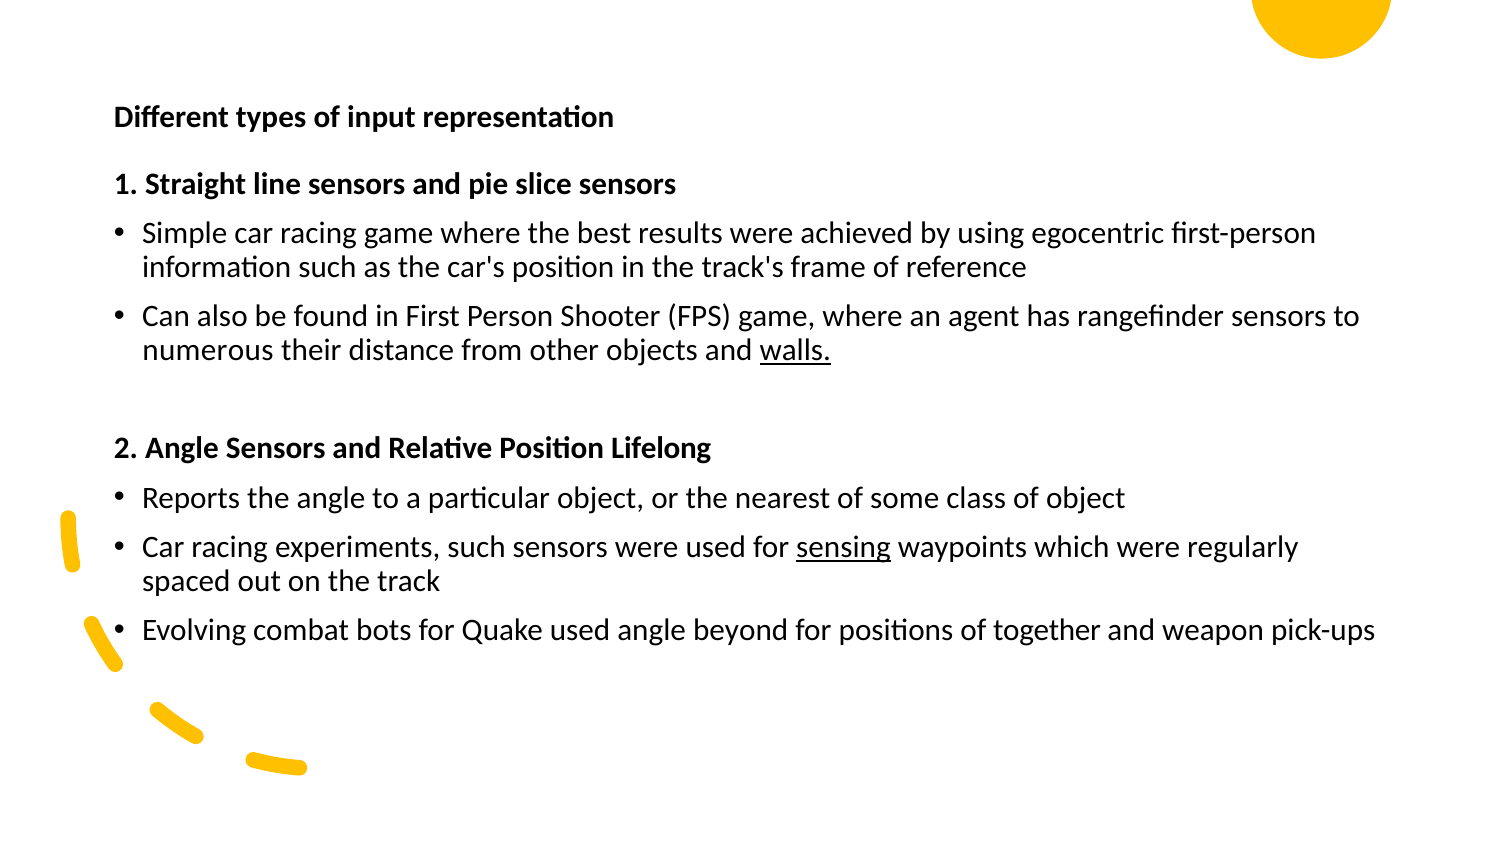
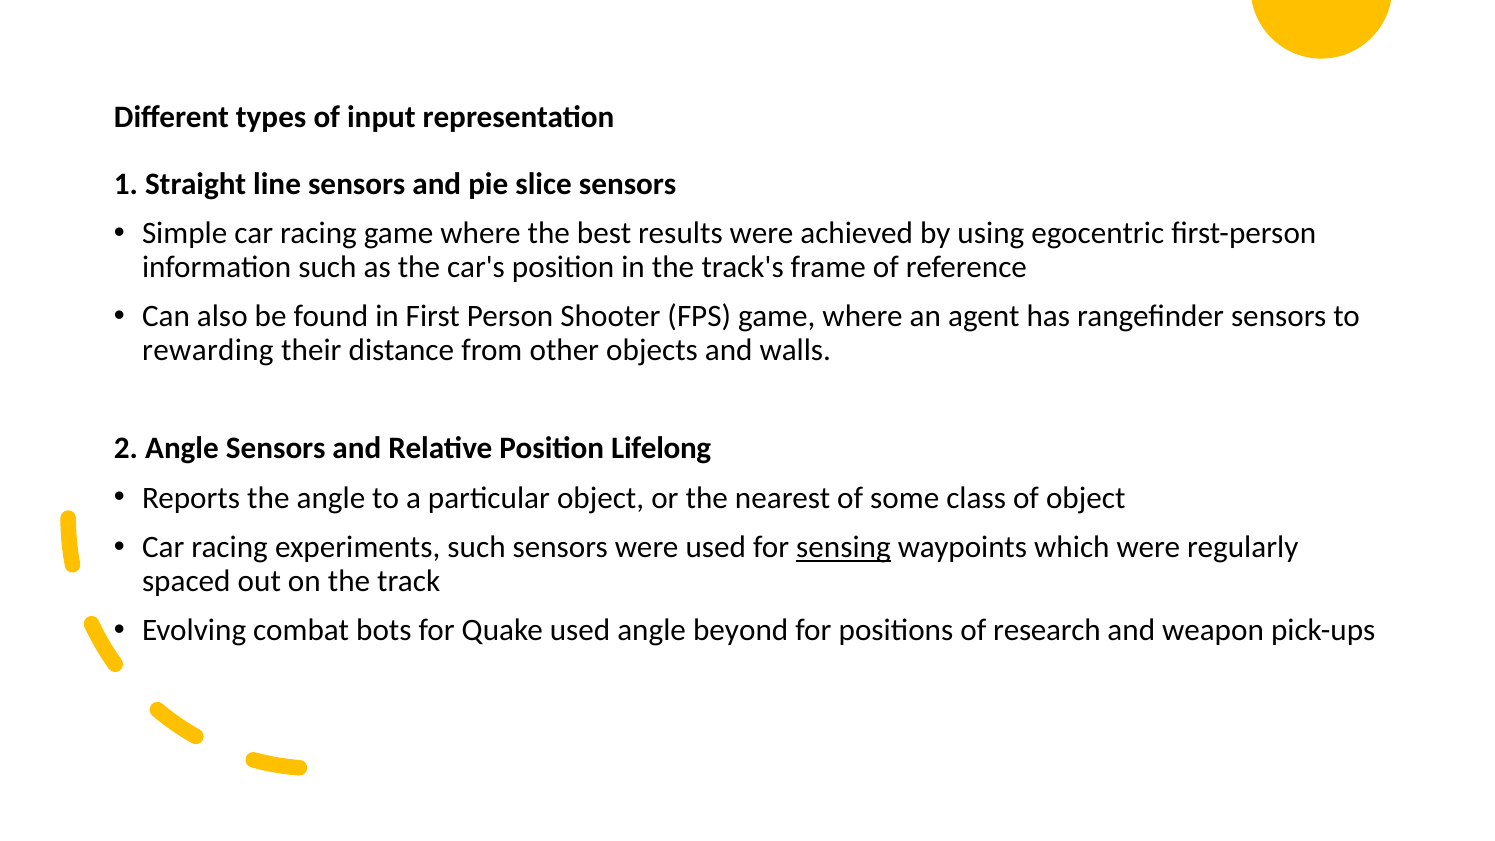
numerous: numerous -> rewarding
walls underline: present -> none
together: together -> research
